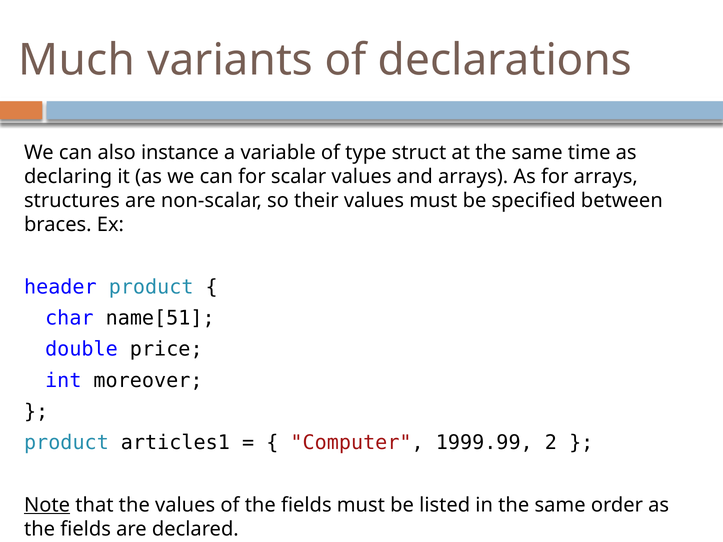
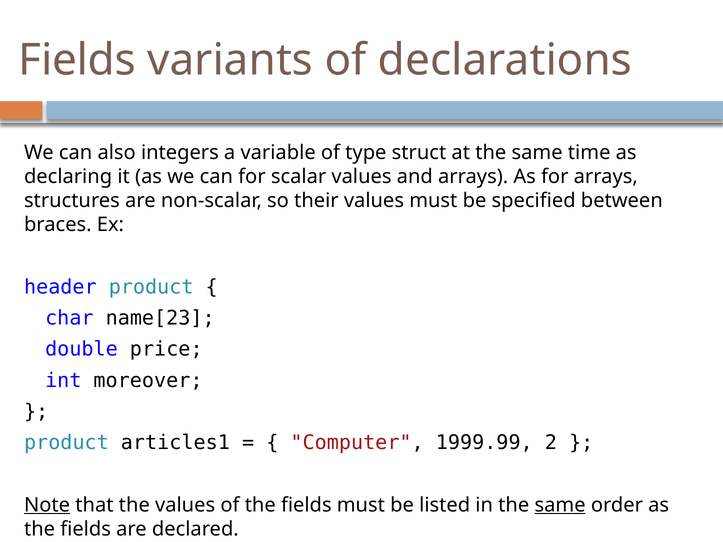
Much at (77, 60): Much -> Fields
instance: instance -> integers
name[51: name[51 -> name[23
same at (560, 505) underline: none -> present
